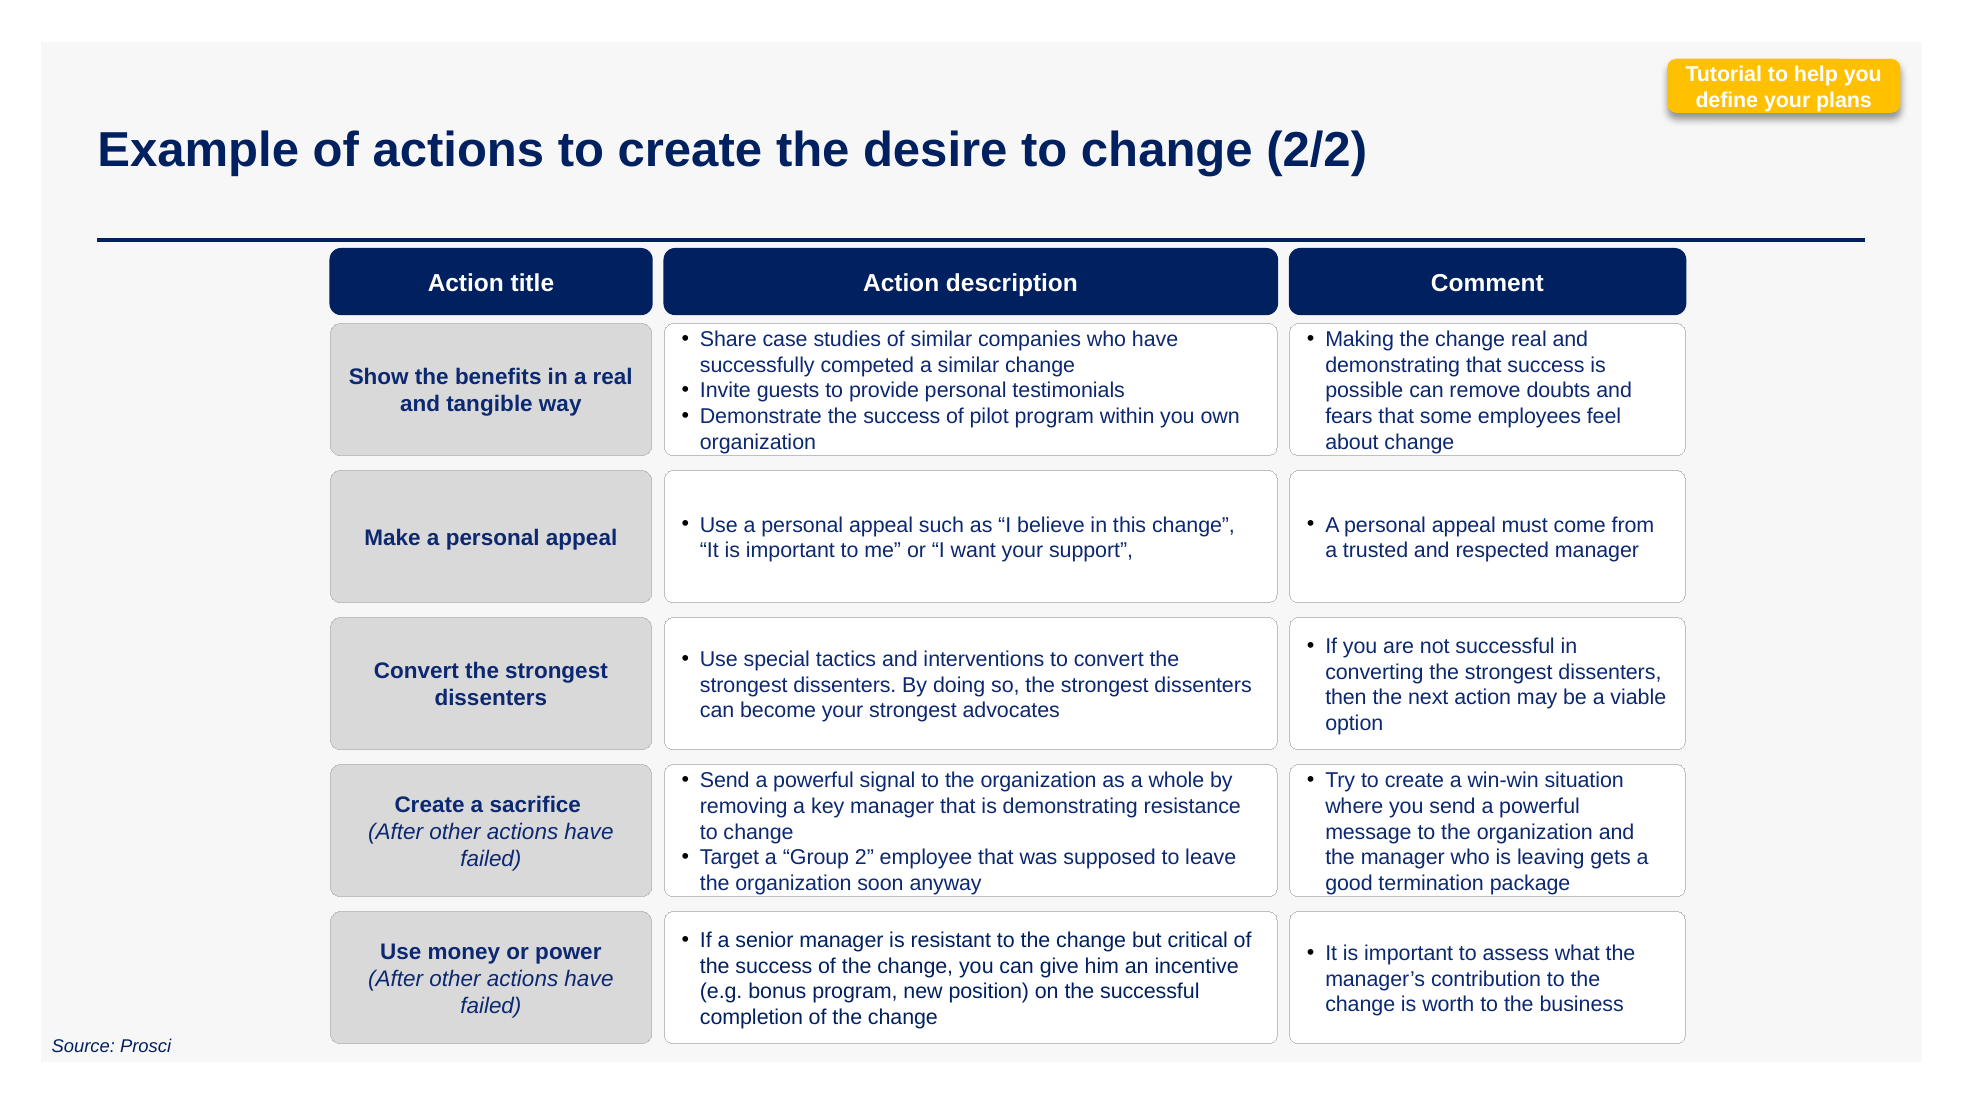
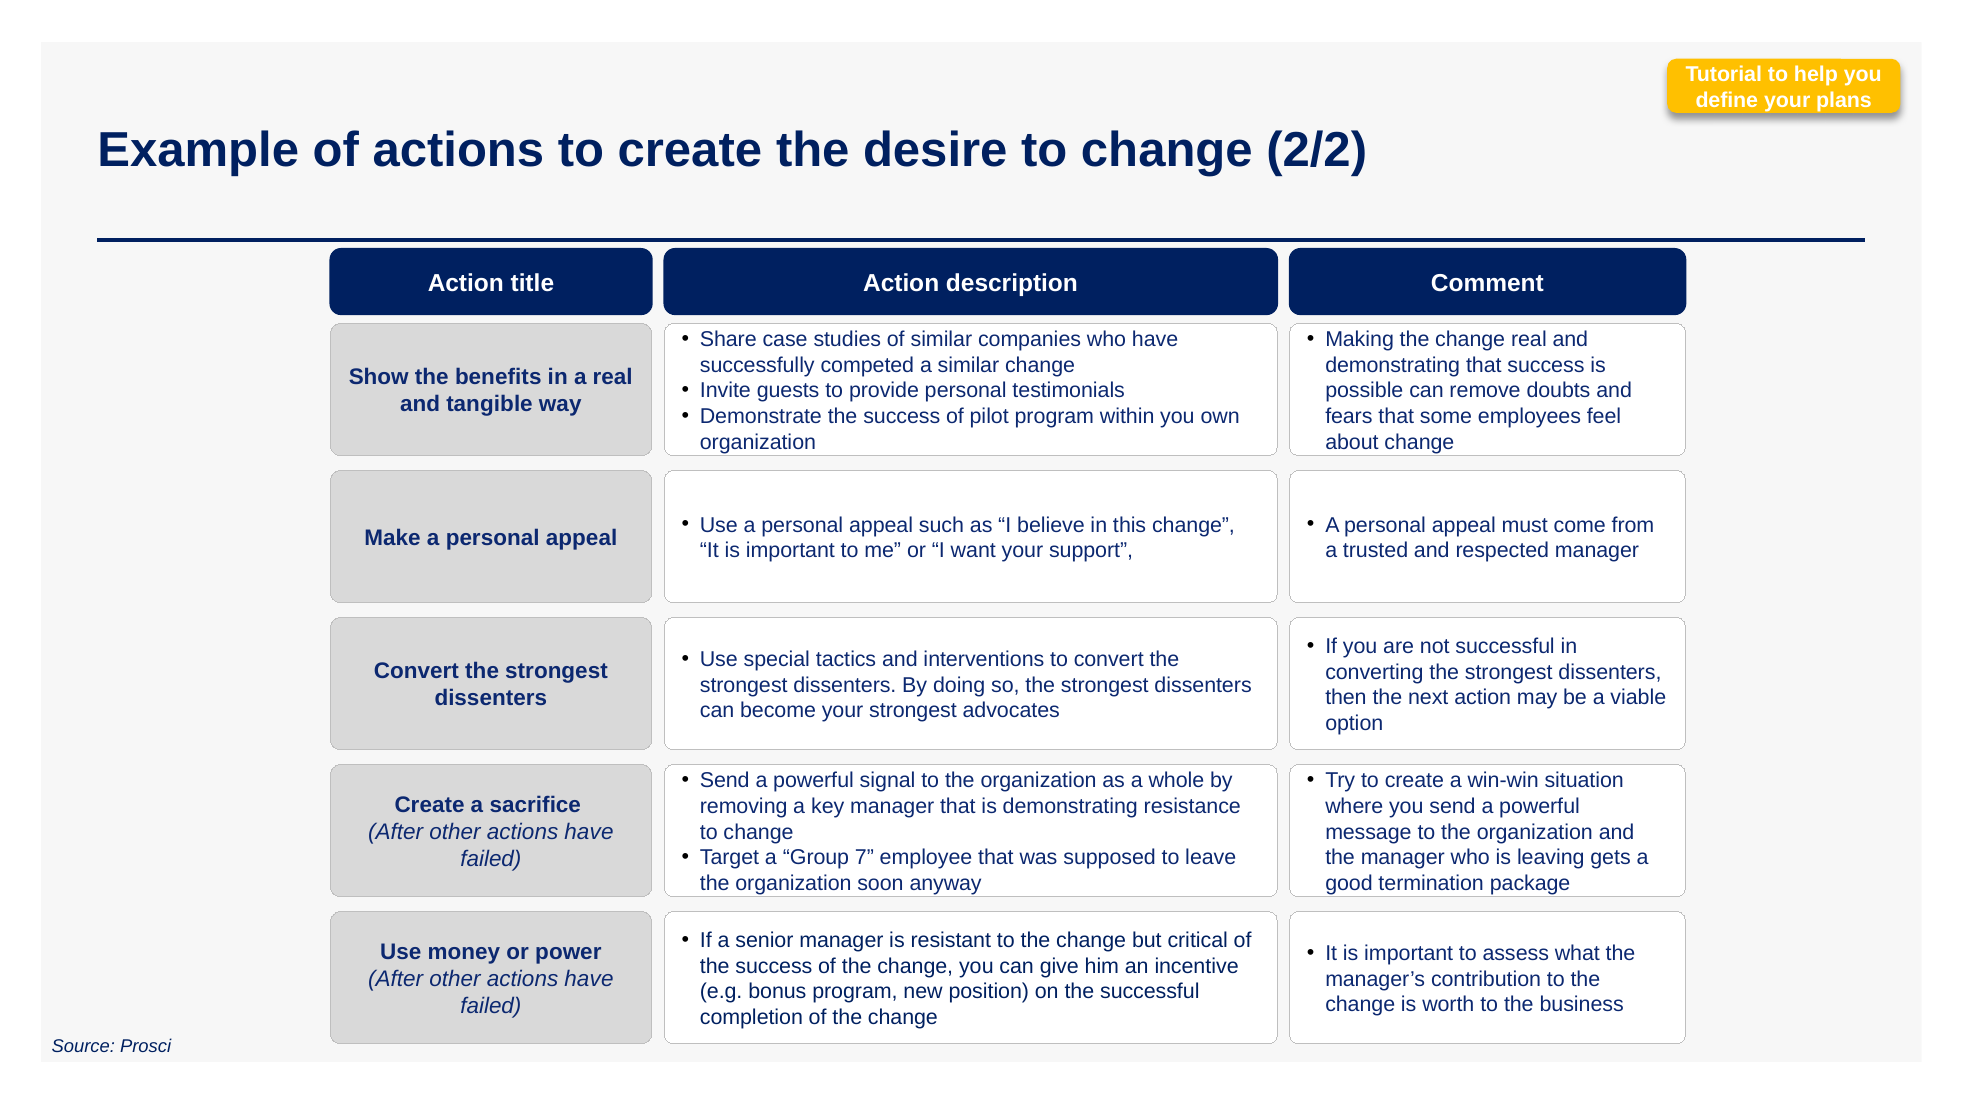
2: 2 -> 7
